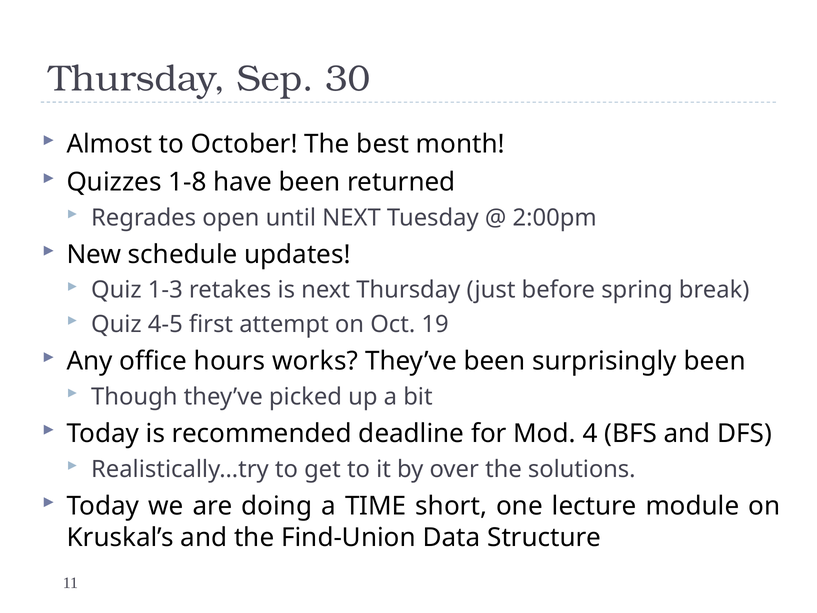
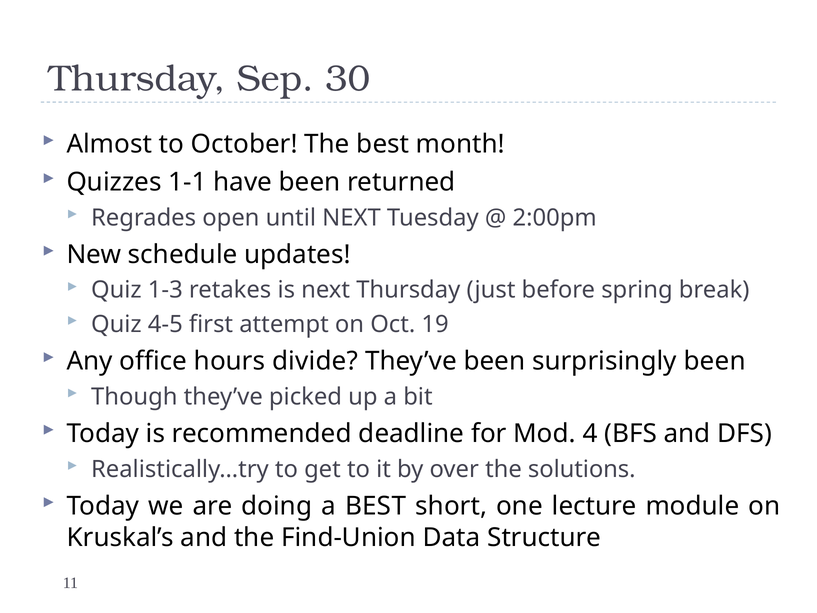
1-8: 1-8 -> 1-1
works: works -> divide
a TIME: TIME -> BEST
